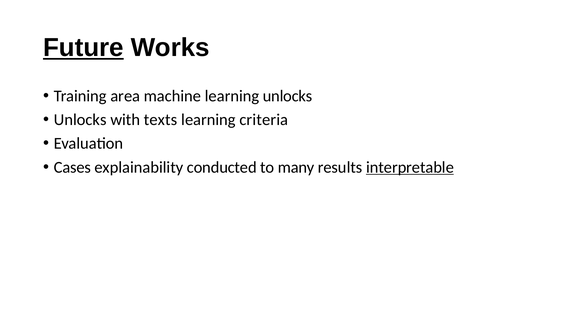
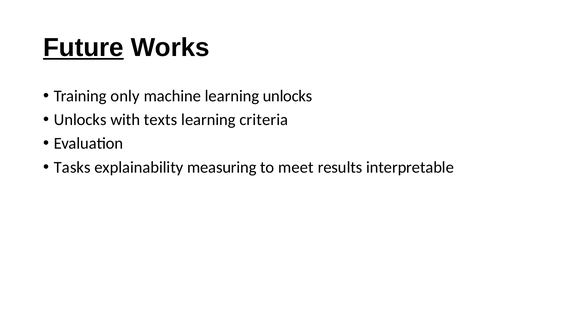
area: area -> only
Cases: Cases -> Tasks
conducted: conducted -> measuring
many: many -> meet
interpretable underline: present -> none
